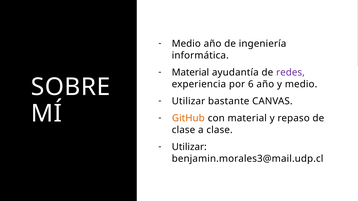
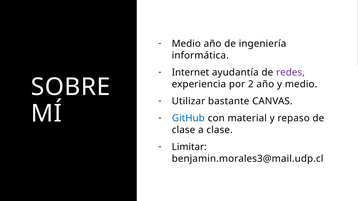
Material at (190, 73): Material -> Internet
6: 6 -> 2
GitHub colour: orange -> blue
Utilizar at (189, 147): Utilizar -> Limitar
